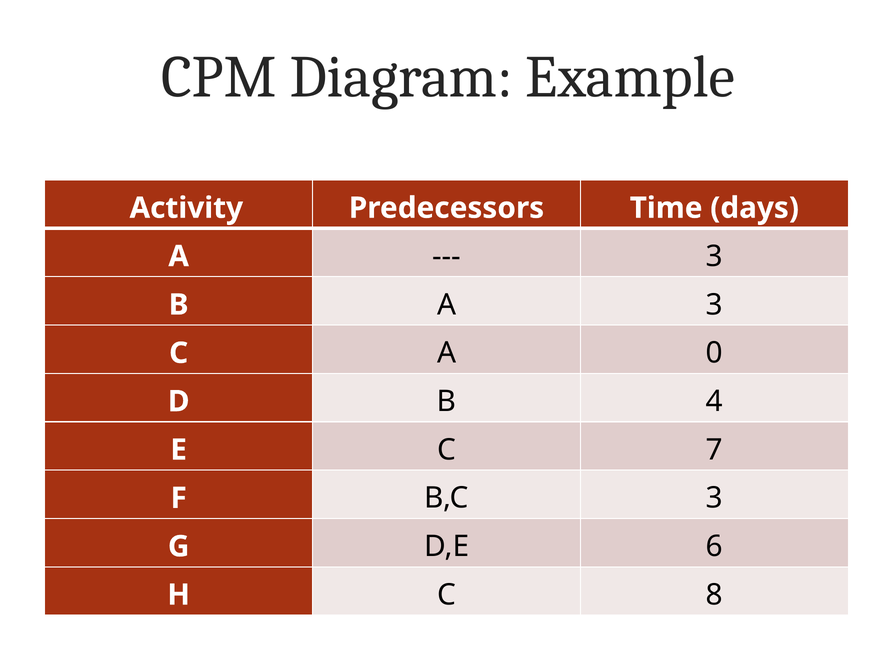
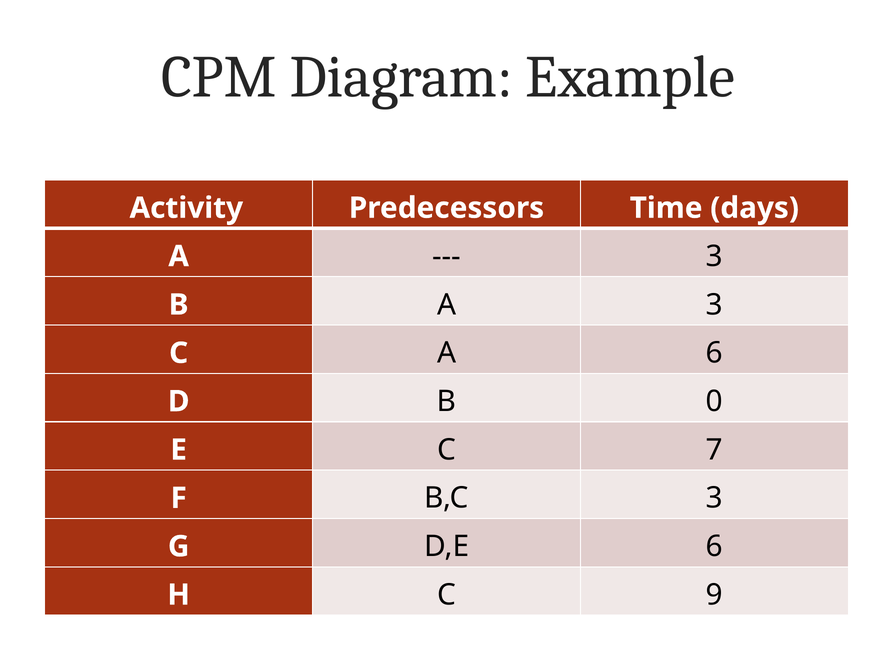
A 0: 0 -> 6
4: 4 -> 0
8: 8 -> 9
